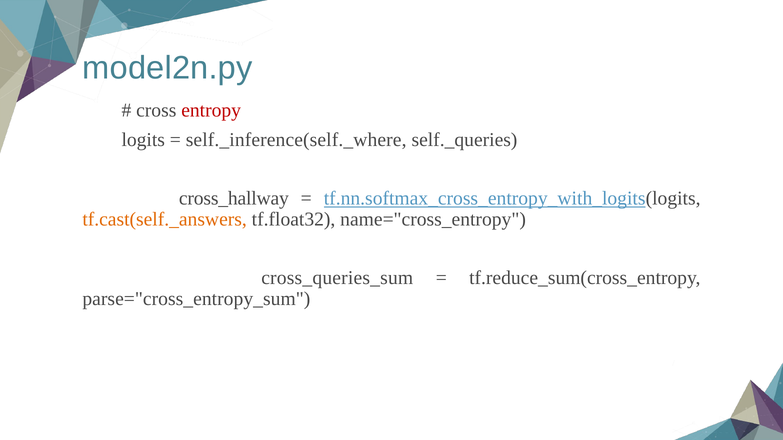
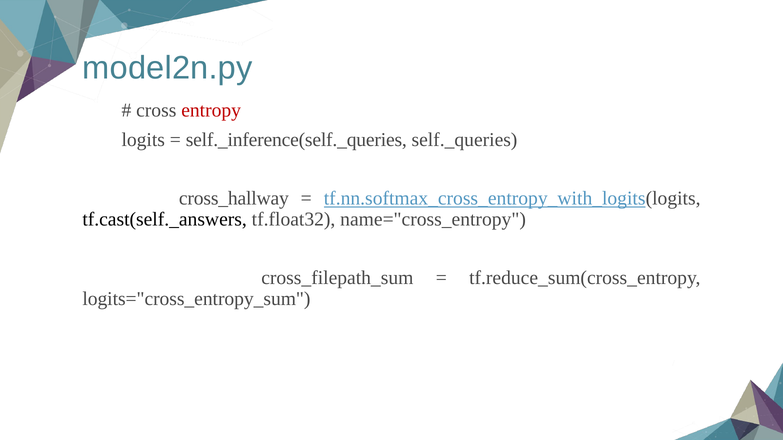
self._inference(self._where: self._inference(self._where -> self._inference(self._queries
tf.cast(self._answers colour: orange -> black
cross_queries_sum: cross_queries_sum -> cross_filepath_sum
parse="cross_entropy_sum: parse="cross_entropy_sum -> logits="cross_entropy_sum
